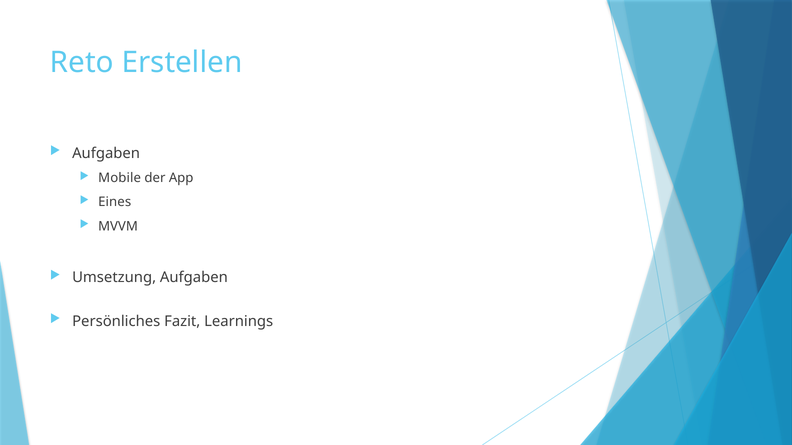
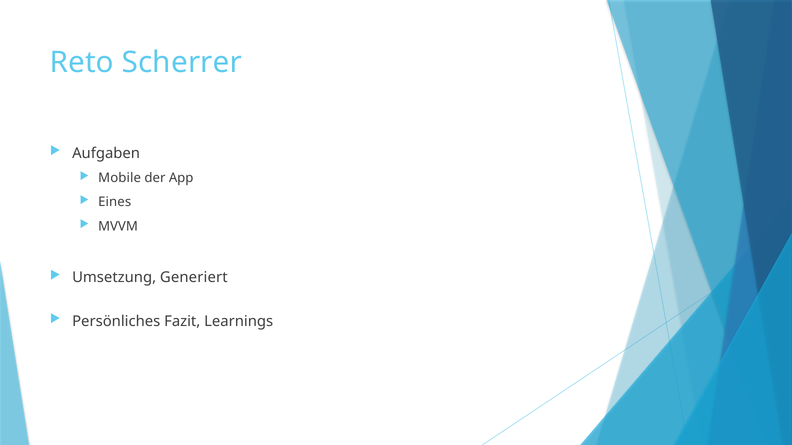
Erstellen: Erstellen -> Scherrer
Umsetzung Aufgaben: Aufgaben -> Generiert
